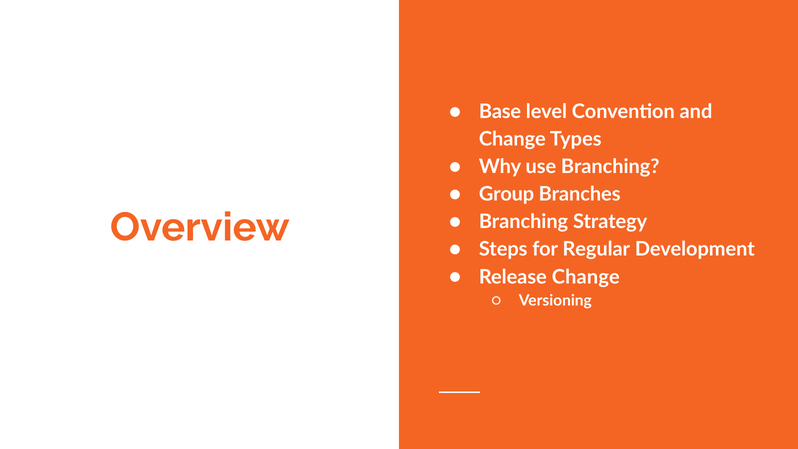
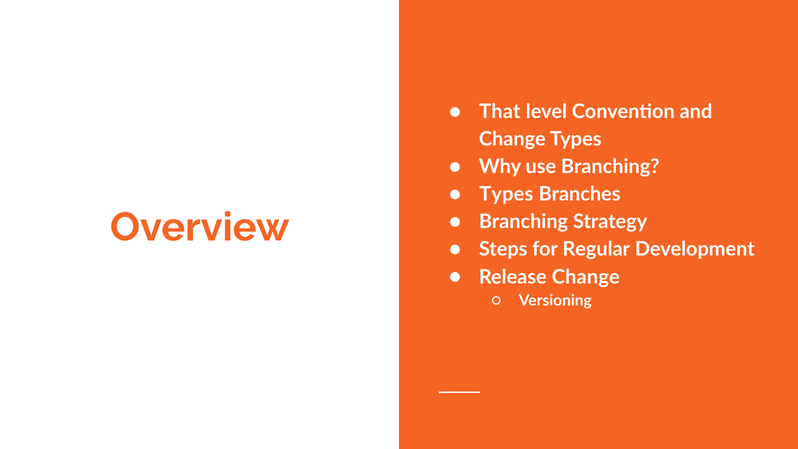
Base: Base -> That
Group at (507, 194): Group -> Types
